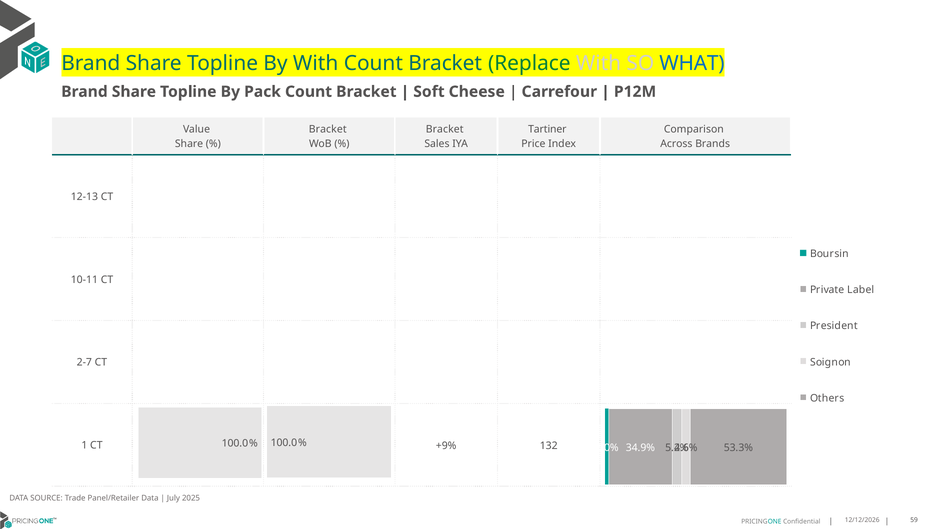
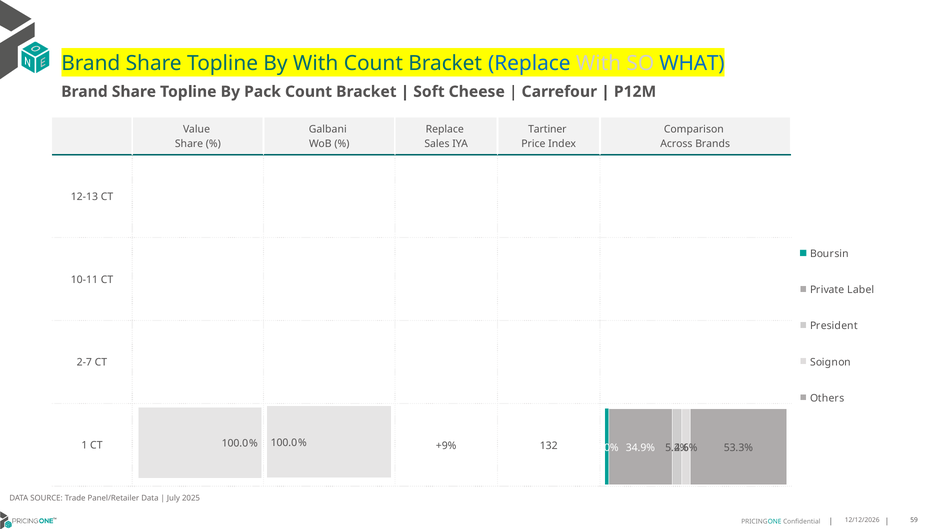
Replace at (529, 63) colour: green -> blue
Bracket at (328, 129): Bracket -> Galbani
Bracket at (445, 129): Bracket -> Replace
